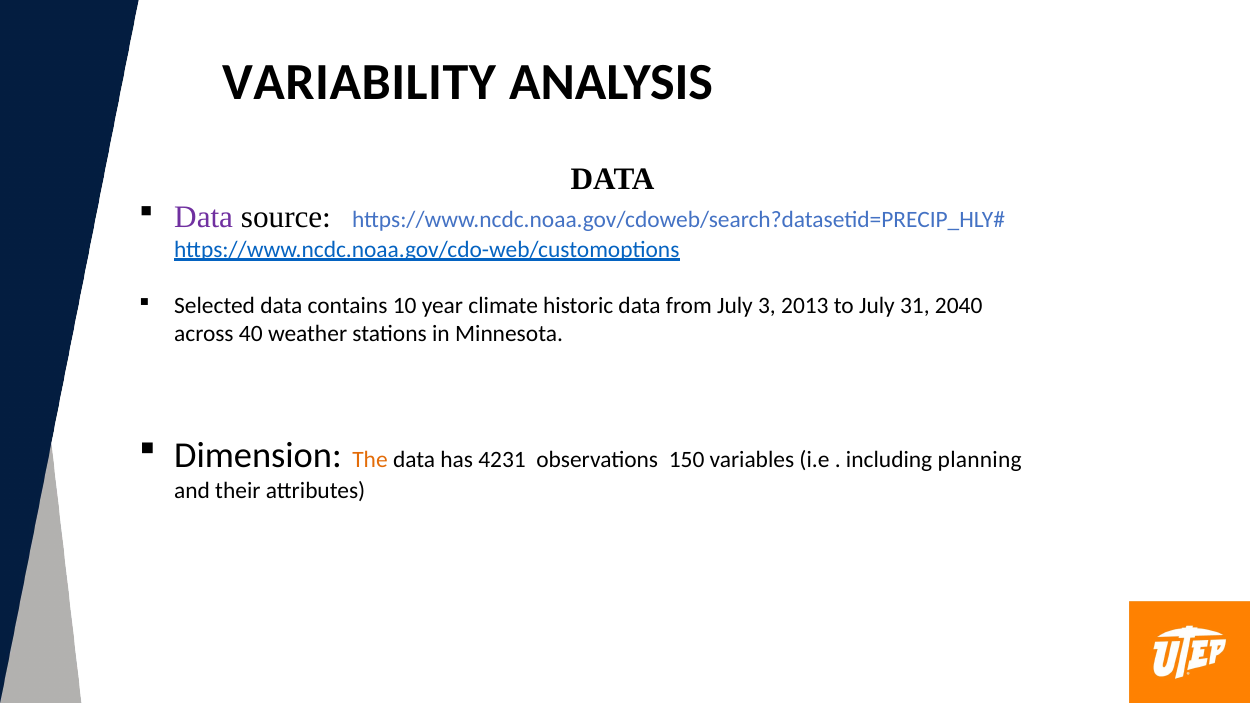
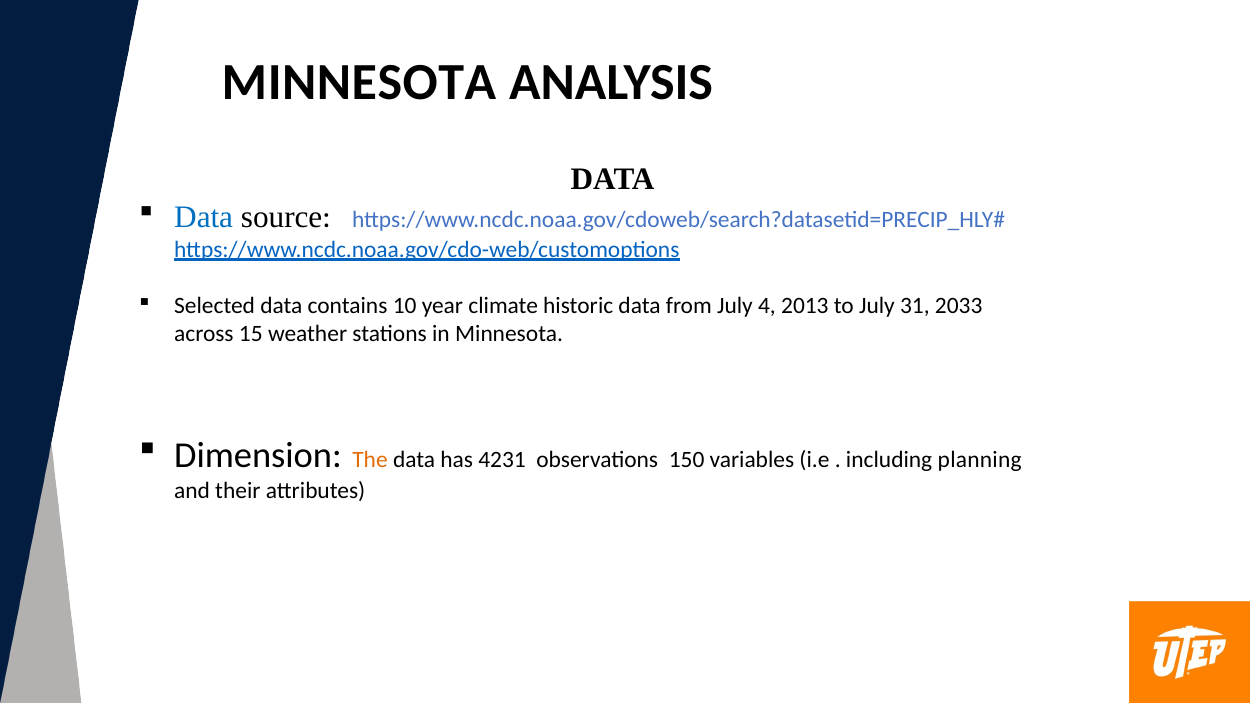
VARIABILITY at (359, 82): VARIABILITY -> MINNESOTA
Data at (204, 217) colour: purple -> blue
3: 3 -> 4
2040: 2040 -> 2033
40: 40 -> 15
